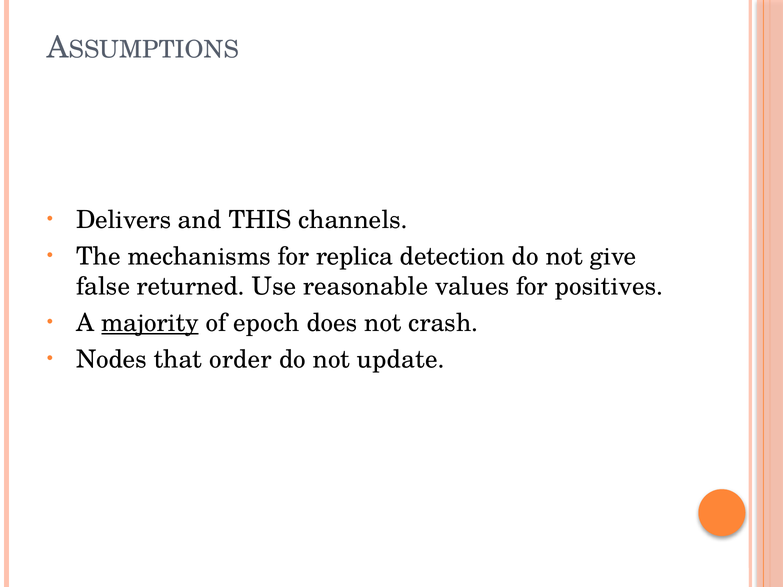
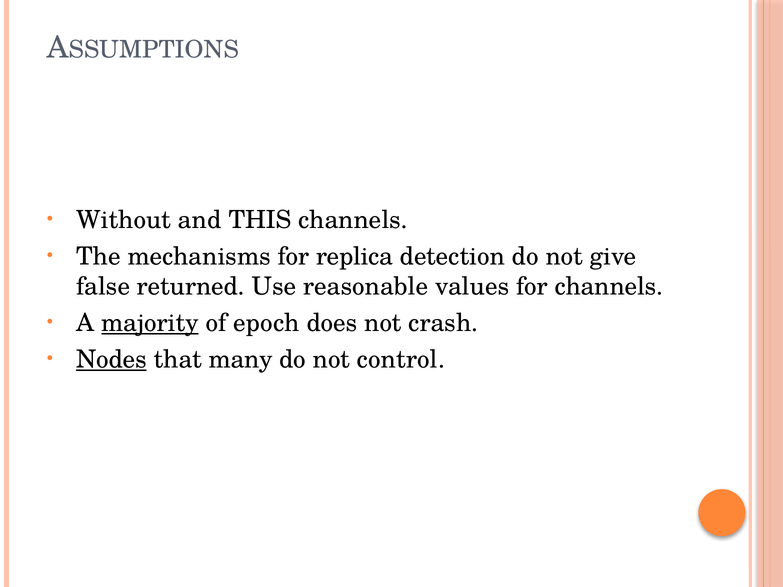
Delivers: Delivers -> Without
for positives: positives -> channels
Nodes underline: none -> present
order: order -> many
update: update -> control
